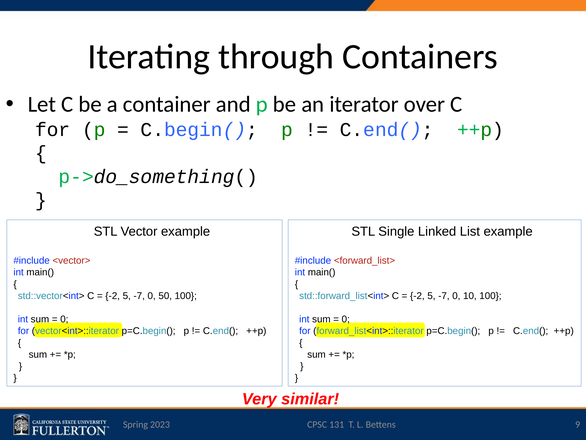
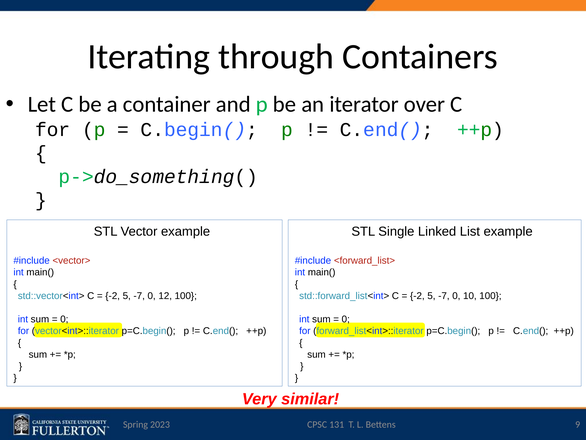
50: 50 -> 12
